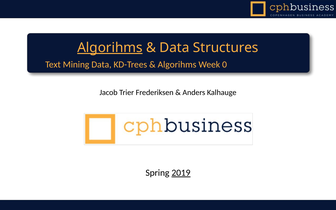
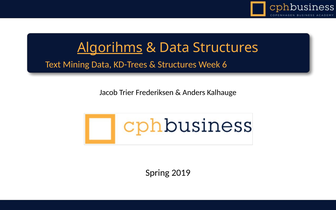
Algorihms at (177, 65): Algorihms -> Structures
0: 0 -> 6
2019 underline: present -> none
